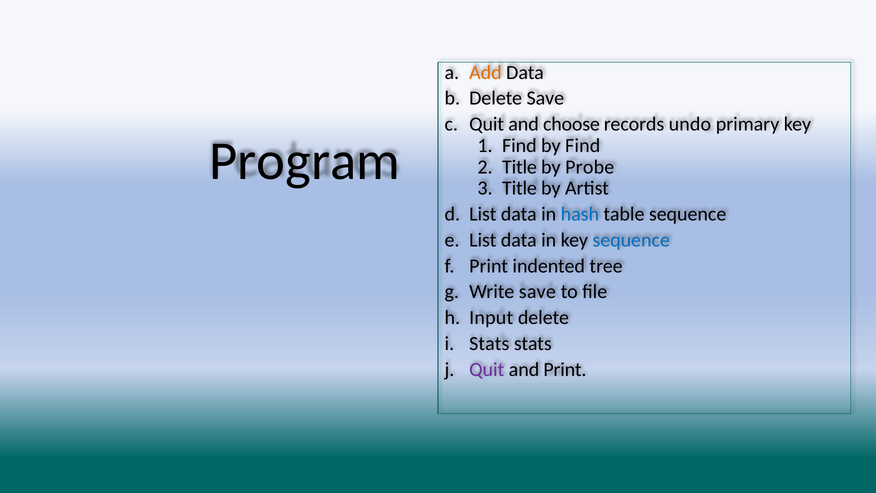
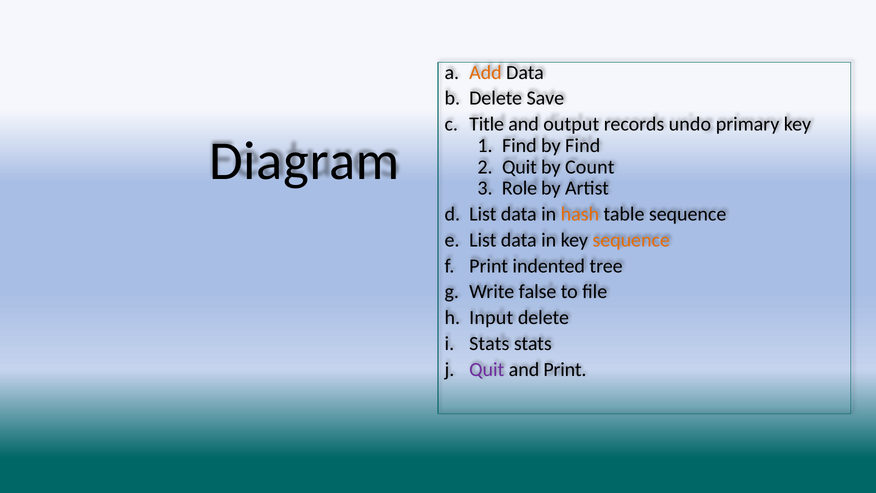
Quit at (487, 124): Quit -> Title
choose: choose -> output
Program: Program -> Diagram
Title at (519, 167): Title -> Quit
Probe: Probe -> Count
Title at (519, 188): Title -> Role
hash colour: blue -> orange
sequence at (631, 240) colour: blue -> orange
Write save: save -> false
